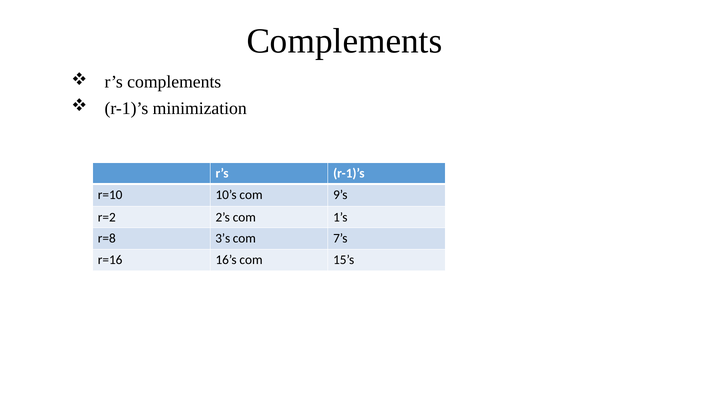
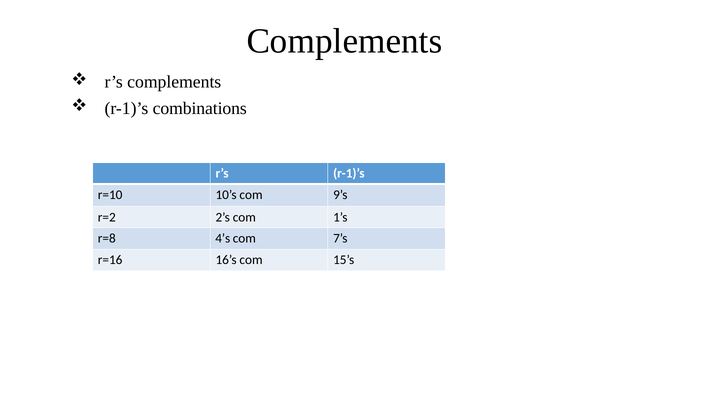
minimization: minimization -> combinations
3’s: 3’s -> 4’s
